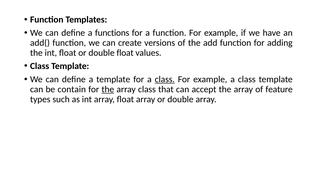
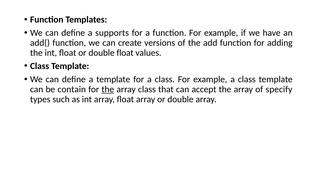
functions: functions -> supports
class at (165, 79) underline: present -> none
feature: feature -> specify
